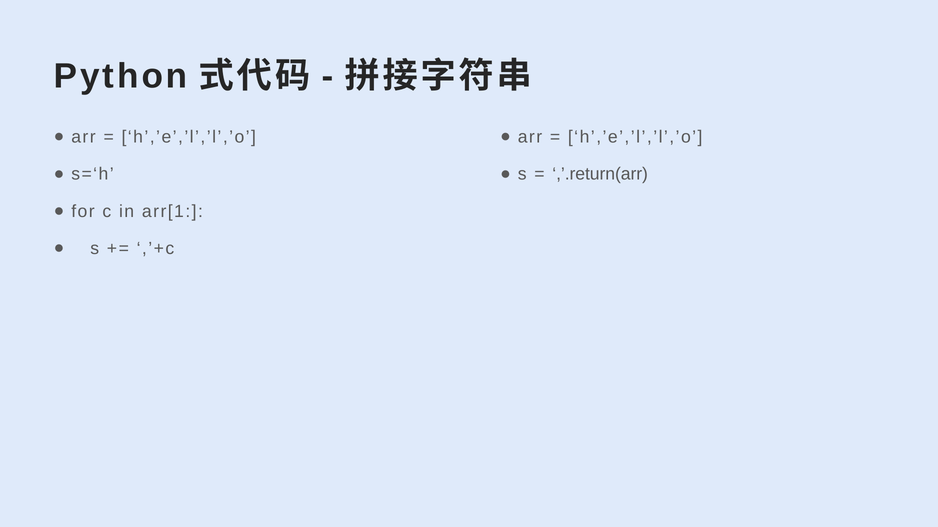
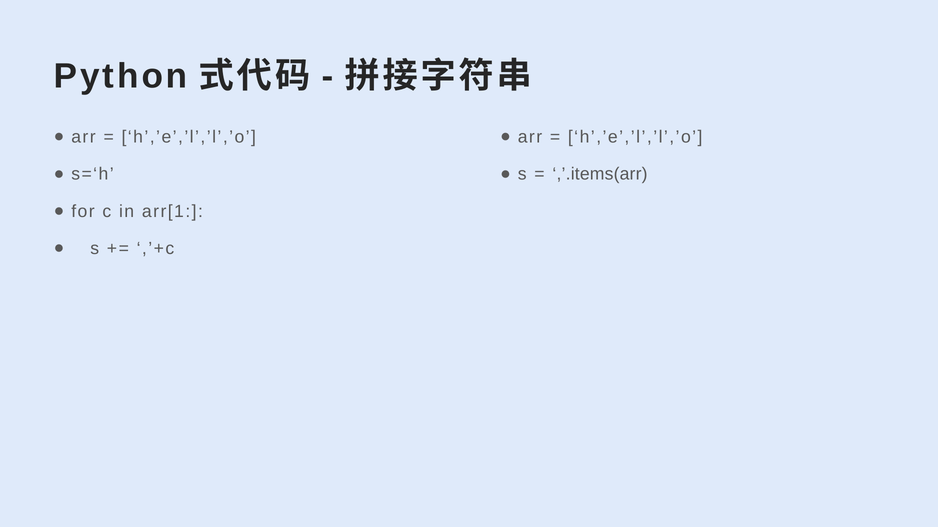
,’.return(arr: ,’.return(arr -> ,’.items(arr
